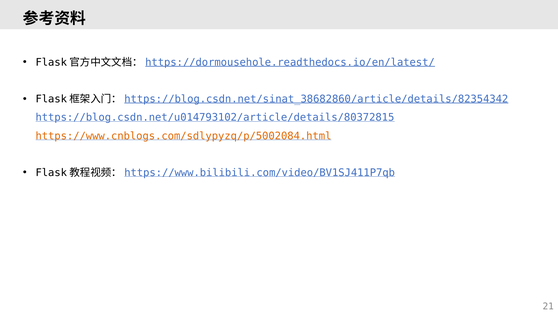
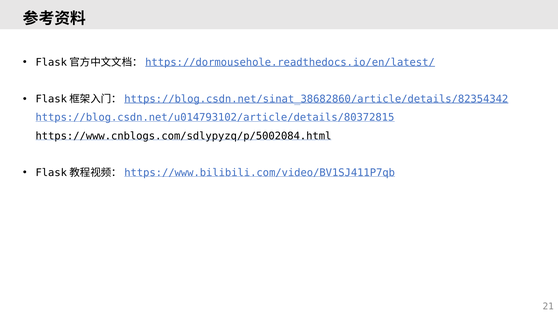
https://www.cnblogs.com/sdlypyzq/p/5002084.html colour: orange -> black
